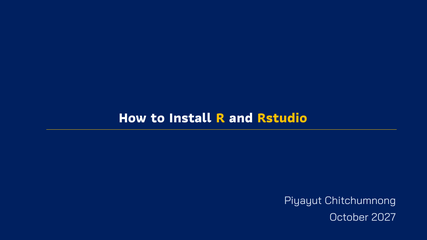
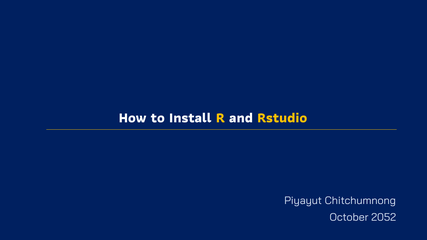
2027: 2027 -> 2052
